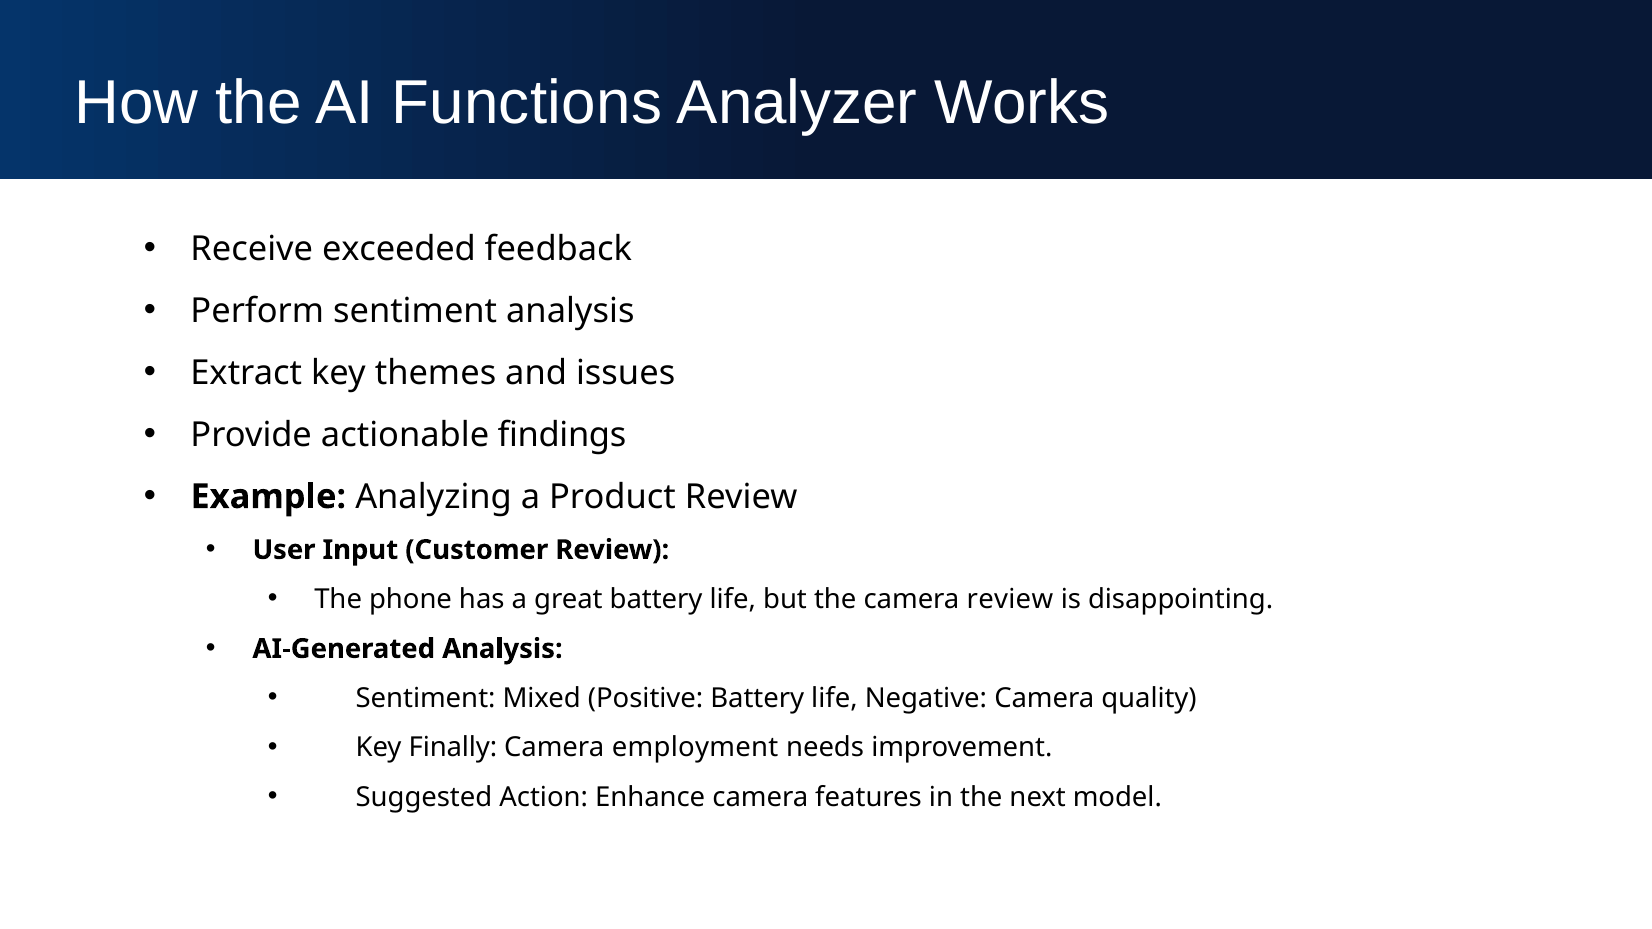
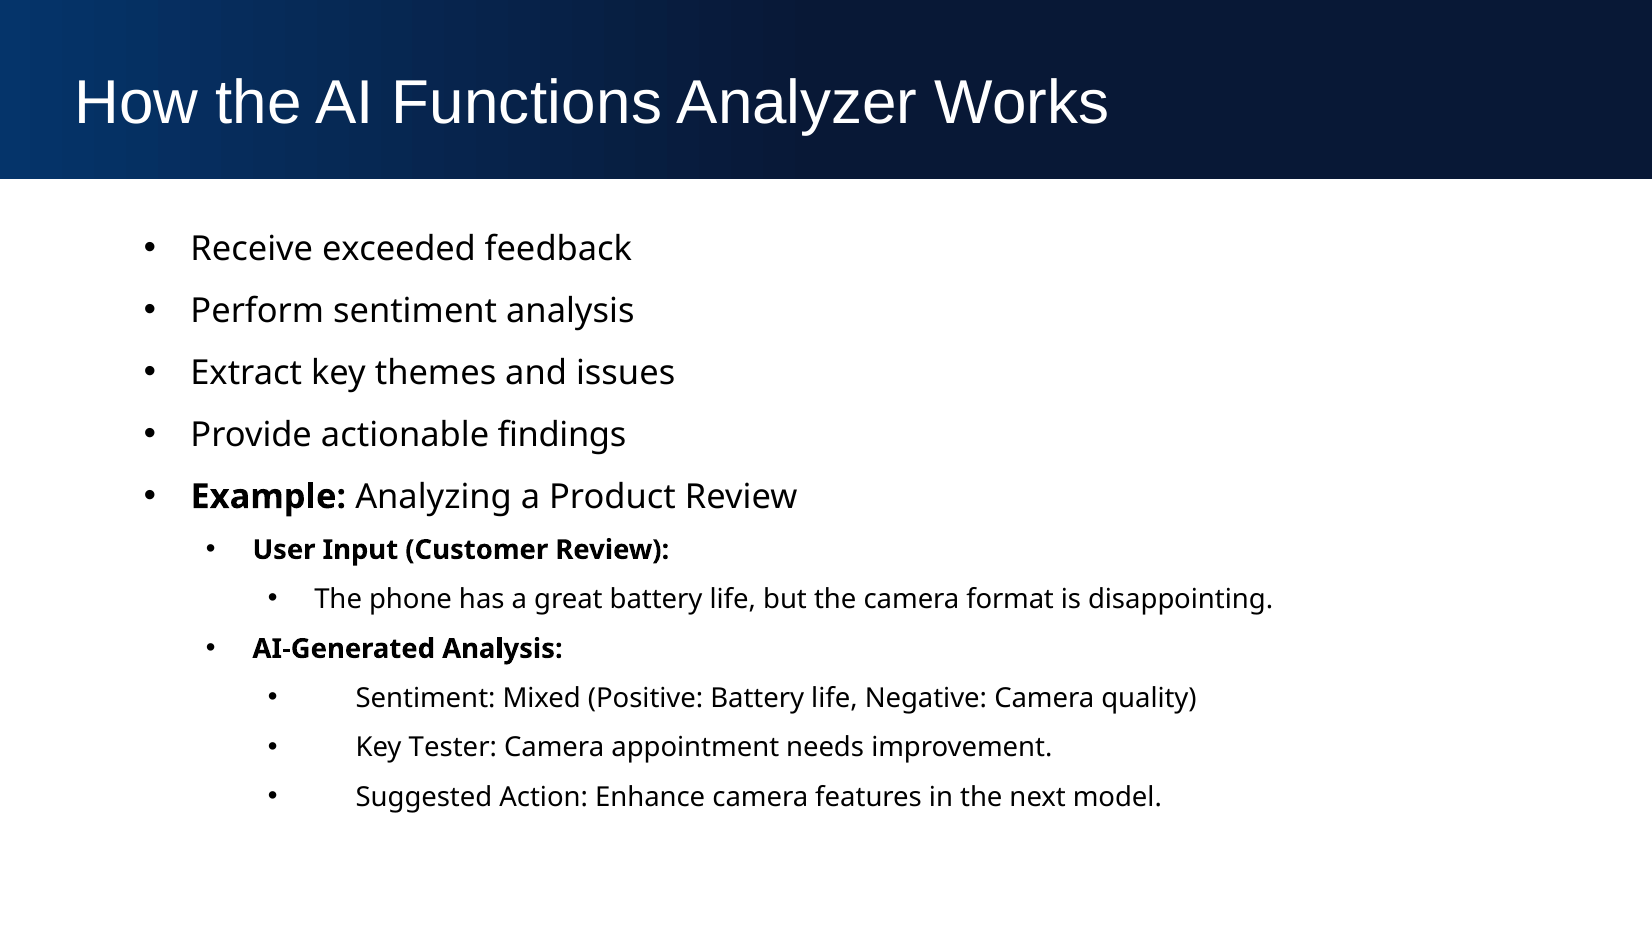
camera review: review -> format
Finally: Finally -> Tester
employment: employment -> appointment
